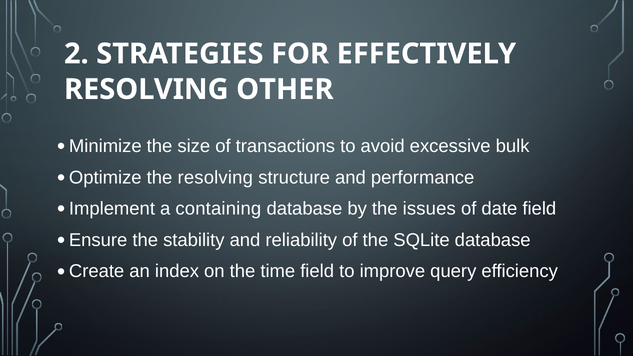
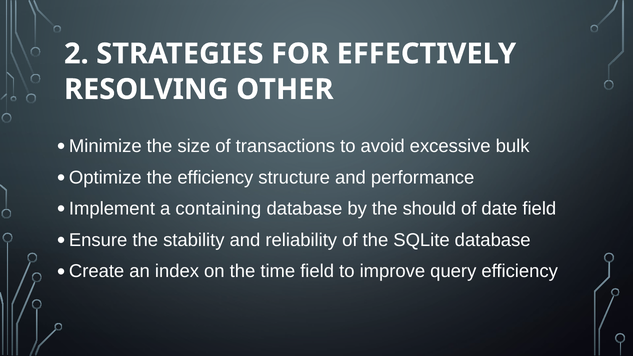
the resolving: resolving -> efficiency
issues: issues -> should
